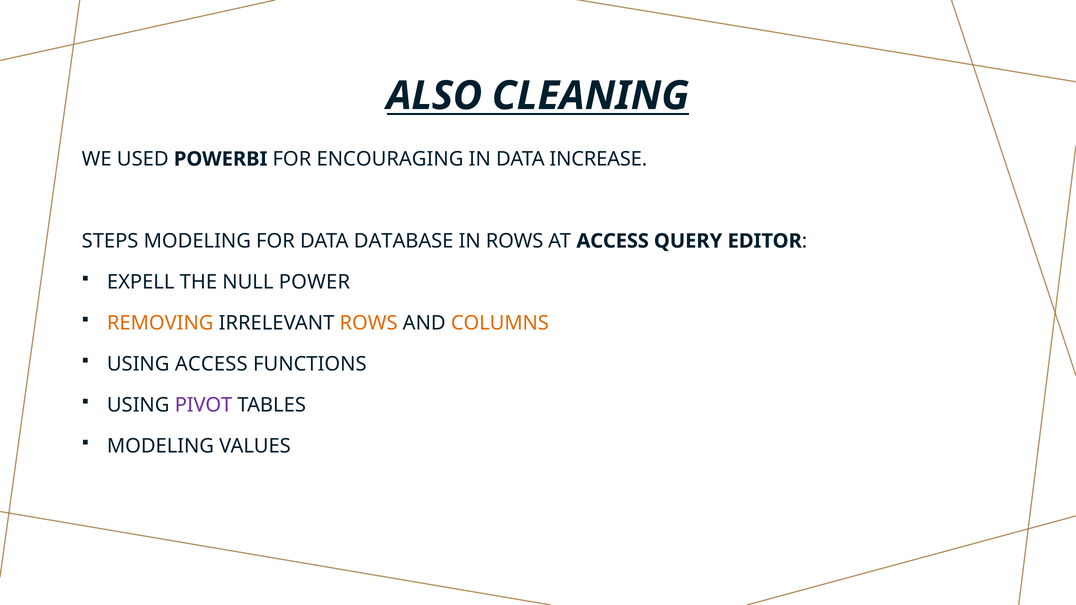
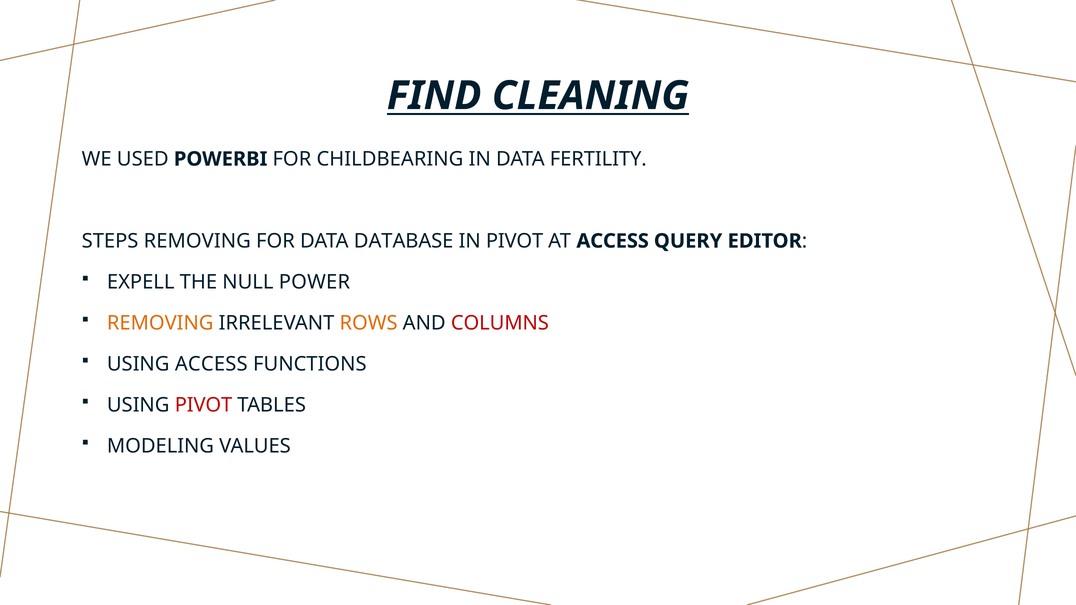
ALSO: ALSO -> FIND
ENCOURAGING: ENCOURAGING -> CHILDBEARING
INCREASE: INCREASE -> FERTILITY
STEPS MODELING: MODELING -> REMOVING
IN ROWS: ROWS -> PIVOT
COLUMNS colour: orange -> red
PIVOT at (204, 405) colour: purple -> red
